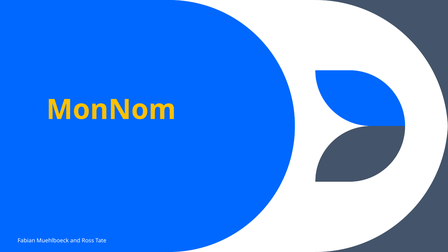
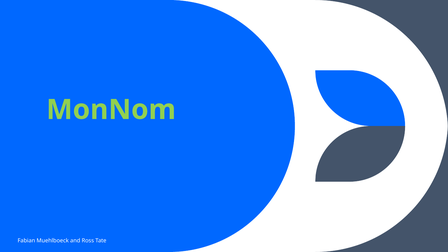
MonNom colour: yellow -> light green
